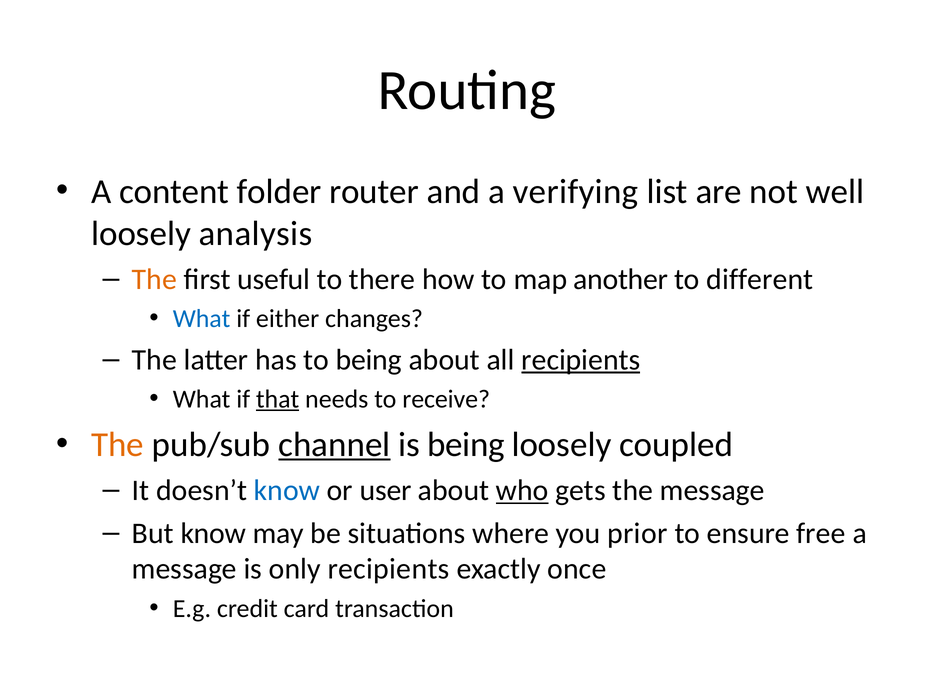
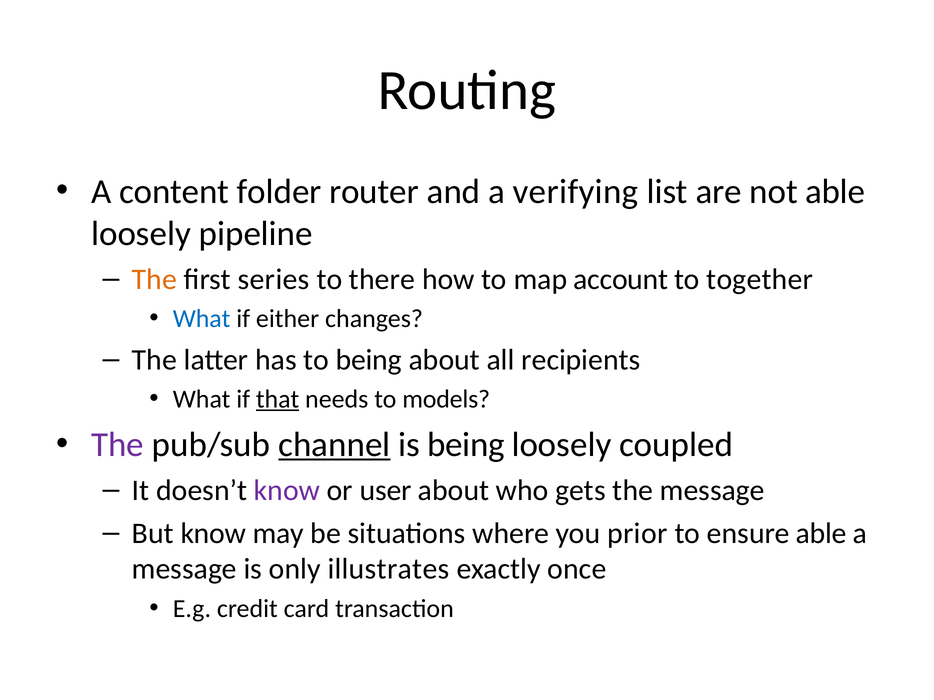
not well: well -> able
analysis: analysis -> pipeline
useful: useful -> series
another: another -> account
different: different -> together
recipients at (581, 360) underline: present -> none
receive: receive -> models
The at (117, 445) colour: orange -> purple
know at (287, 491) colour: blue -> purple
who underline: present -> none
ensure free: free -> able
only recipients: recipients -> illustrates
